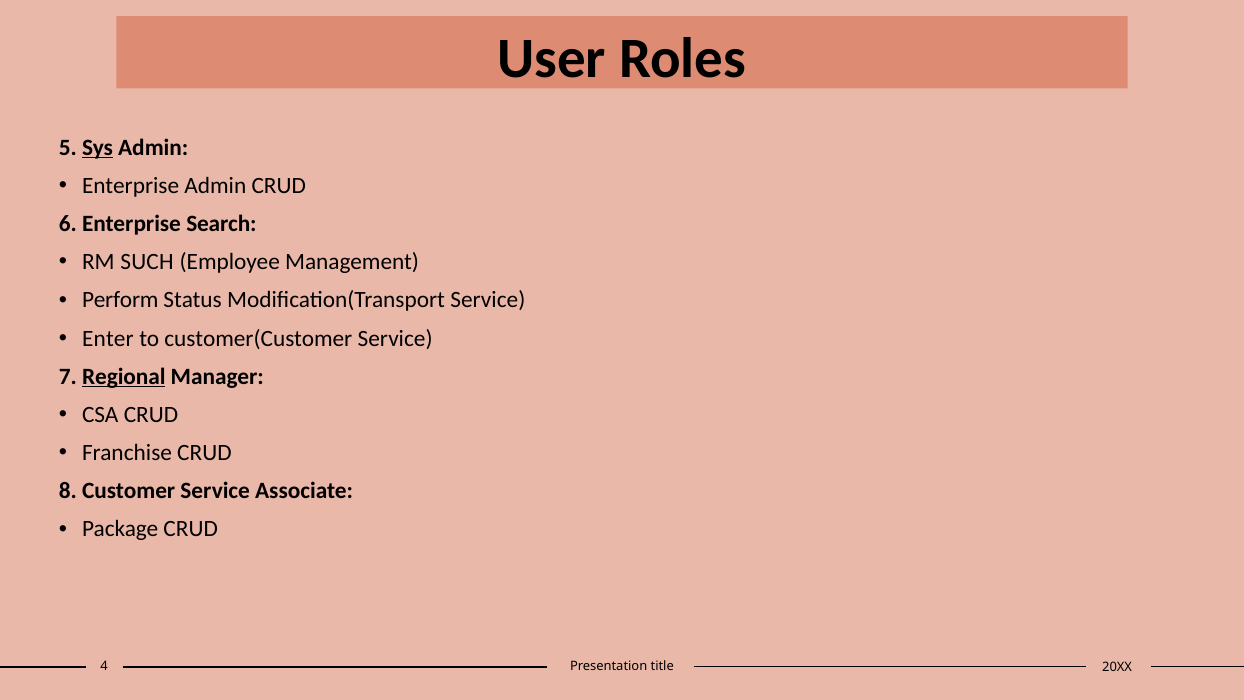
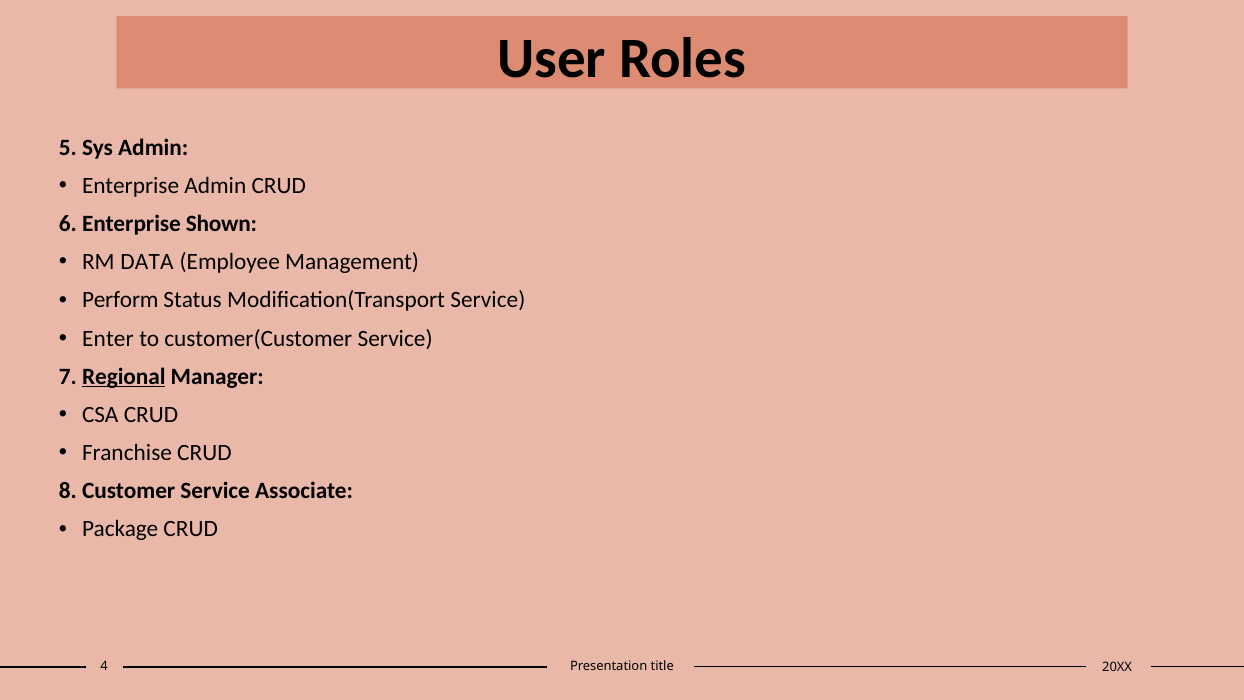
Sys underline: present -> none
Search: Search -> Shown
SUCH: SUCH -> DATA
